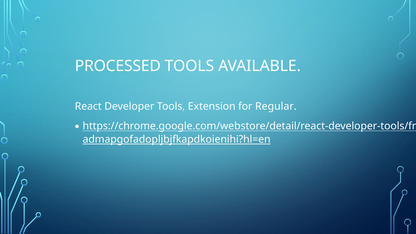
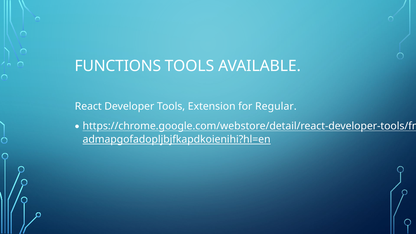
PROCESSED: PROCESSED -> FUNCTIONS
